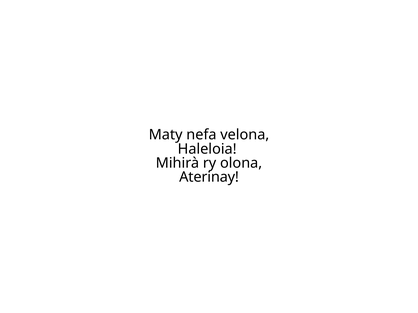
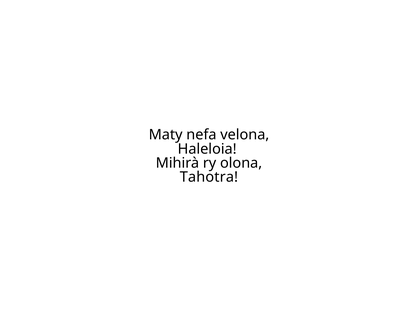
Aterinay: Aterinay -> Tahotra
